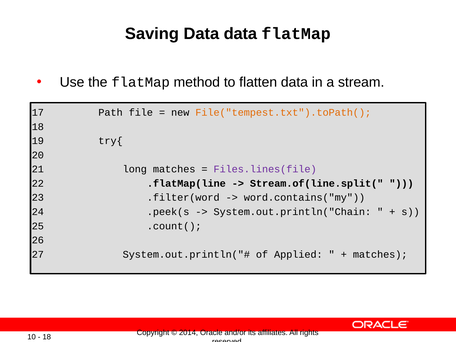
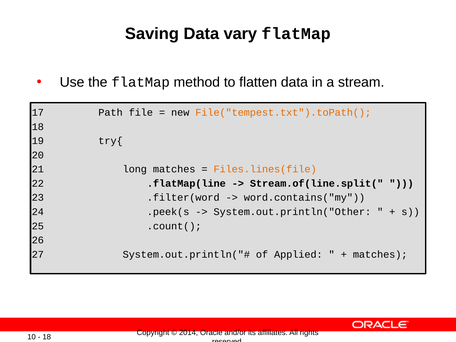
Data data: data -> vary
Files.lines(file colour: purple -> orange
System.out.println("Chain: System.out.println("Chain -> System.out.println("Other
